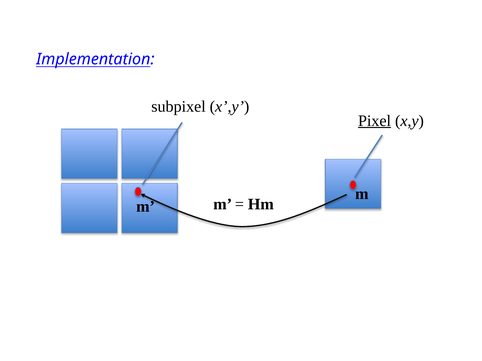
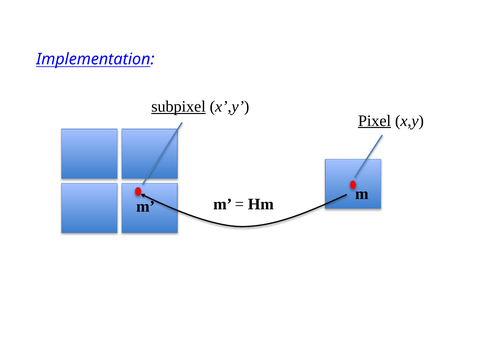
subpixel underline: none -> present
